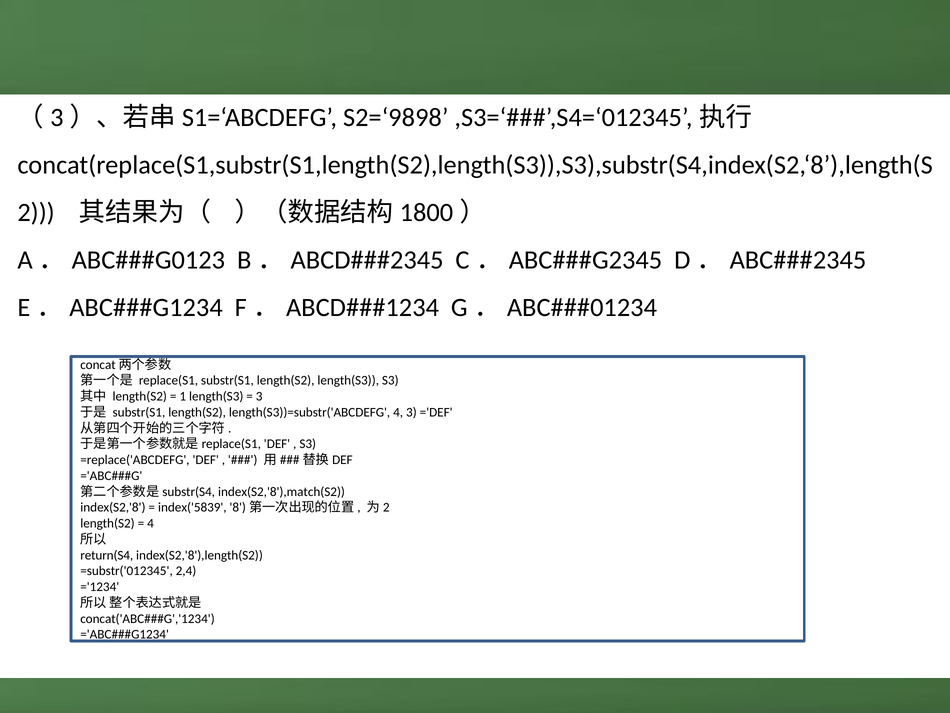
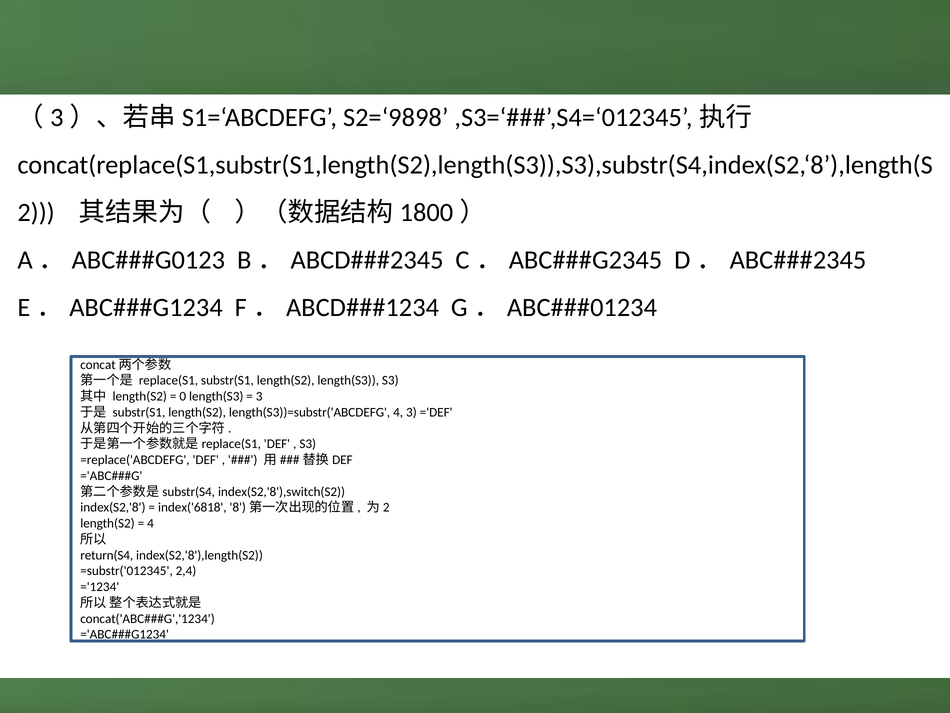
1: 1 -> 0
index(S2,'8'),match(S2: index(S2,'8'),match(S2 -> index(S2,'8'),switch(S2
index('5839: index('5839 -> index('6818
